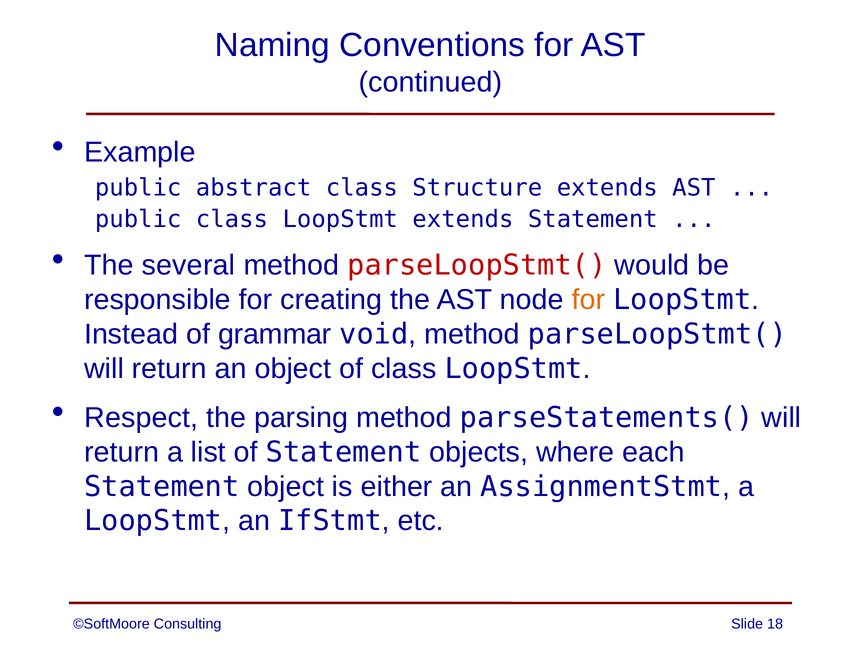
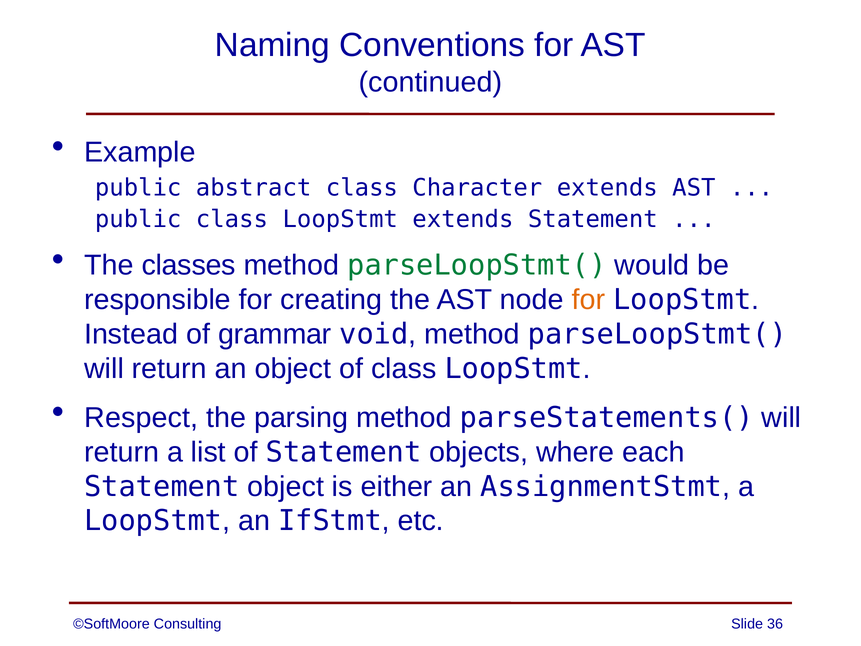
Structure: Structure -> Character
several: several -> classes
parseLoopStmt( at (477, 265) colour: red -> green
18: 18 -> 36
